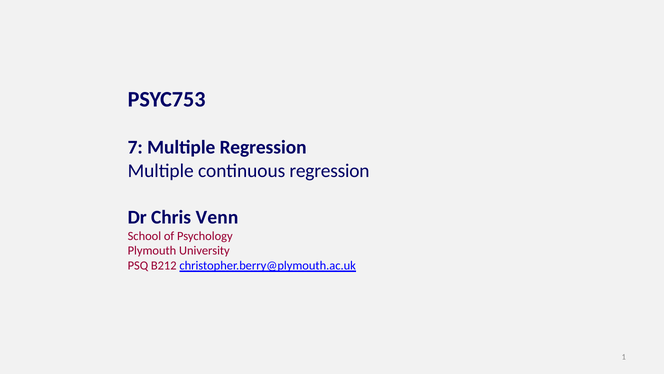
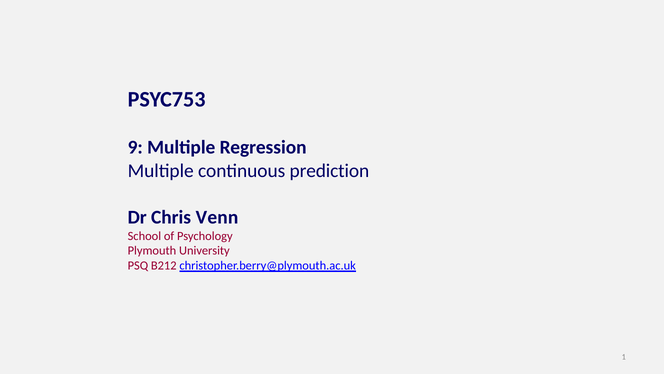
7: 7 -> 9
continuous regression: regression -> prediction
